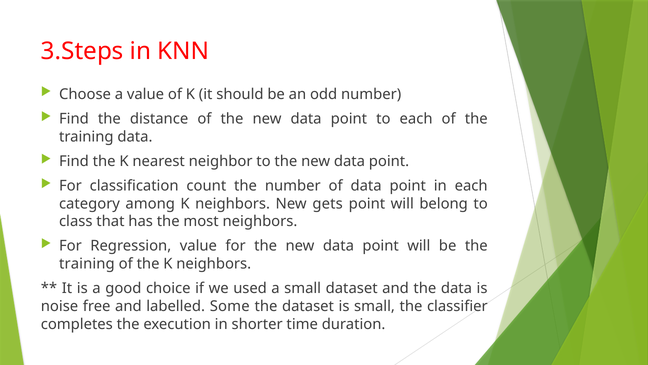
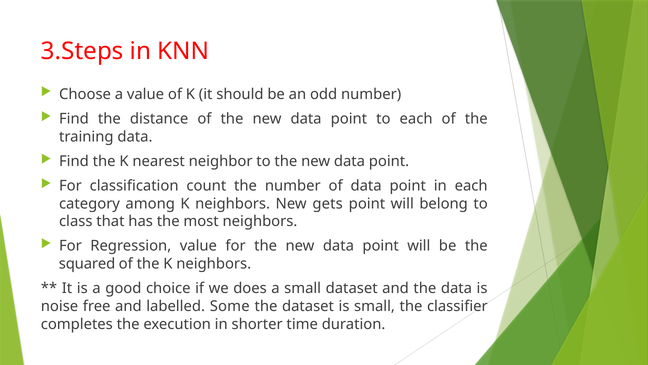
training at (87, 264): training -> squared
used: used -> does
